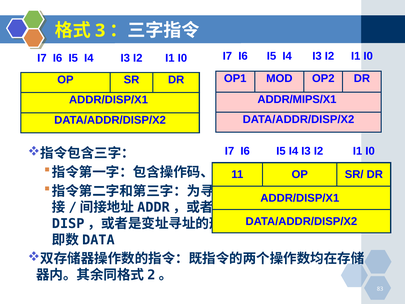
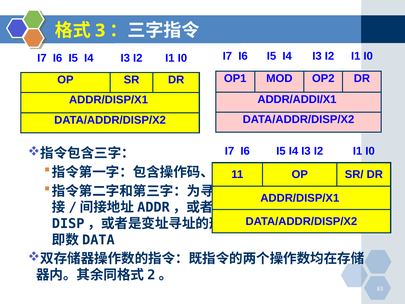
ADDR/MIPS/X1: ADDR/MIPS/X1 -> ADDR/ADDI/X1
